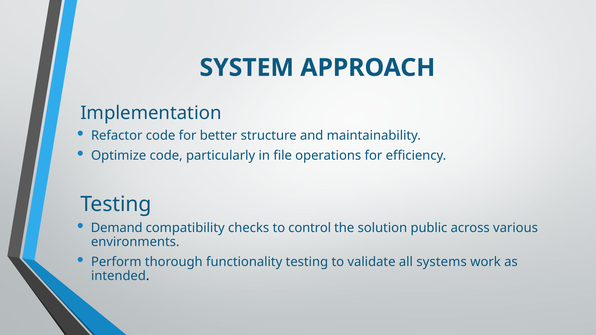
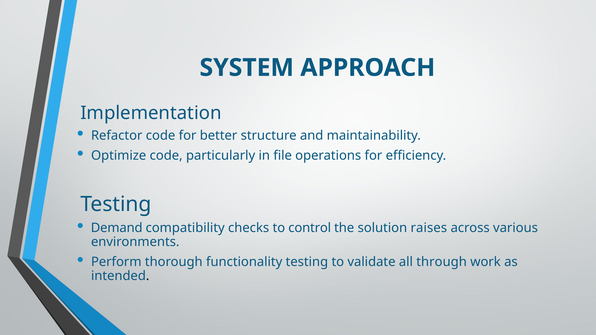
public: public -> raises
systems: systems -> through
